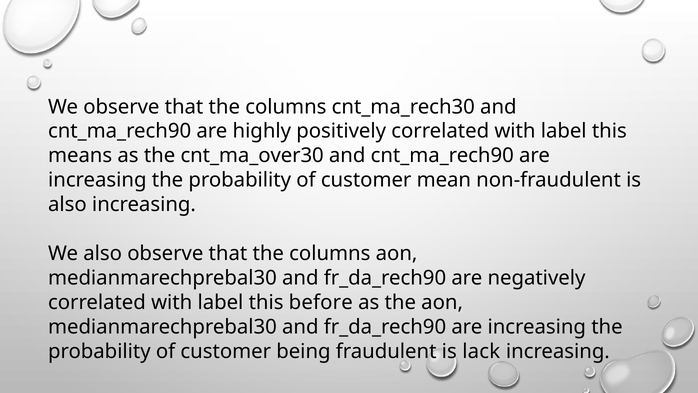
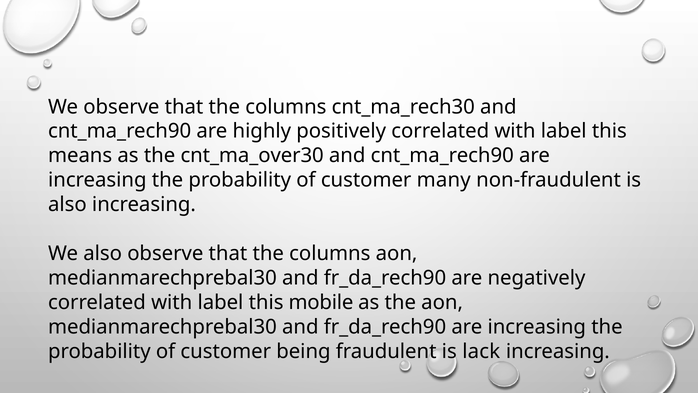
mean: mean -> many
before: before -> mobile
